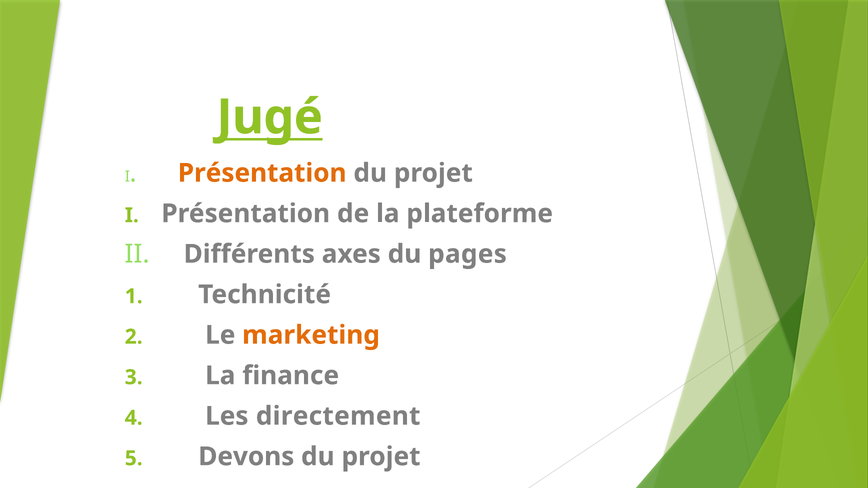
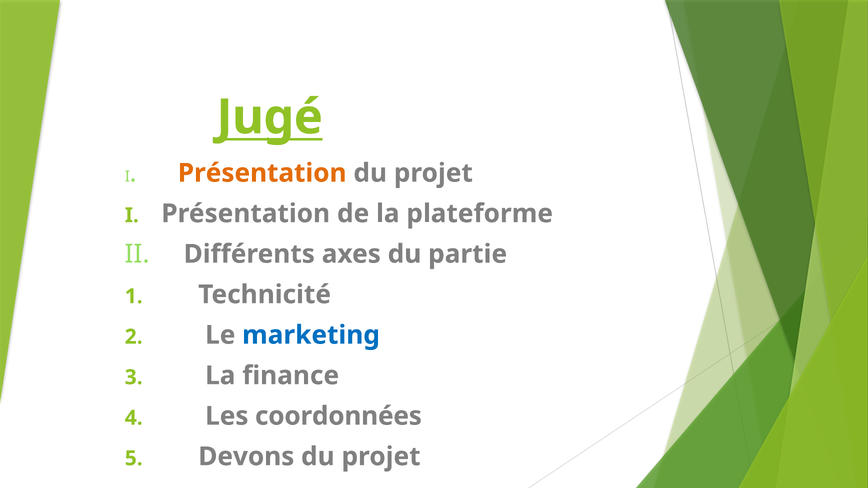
pages: pages -> partie
marketing colour: orange -> blue
directement: directement -> coordonnées
